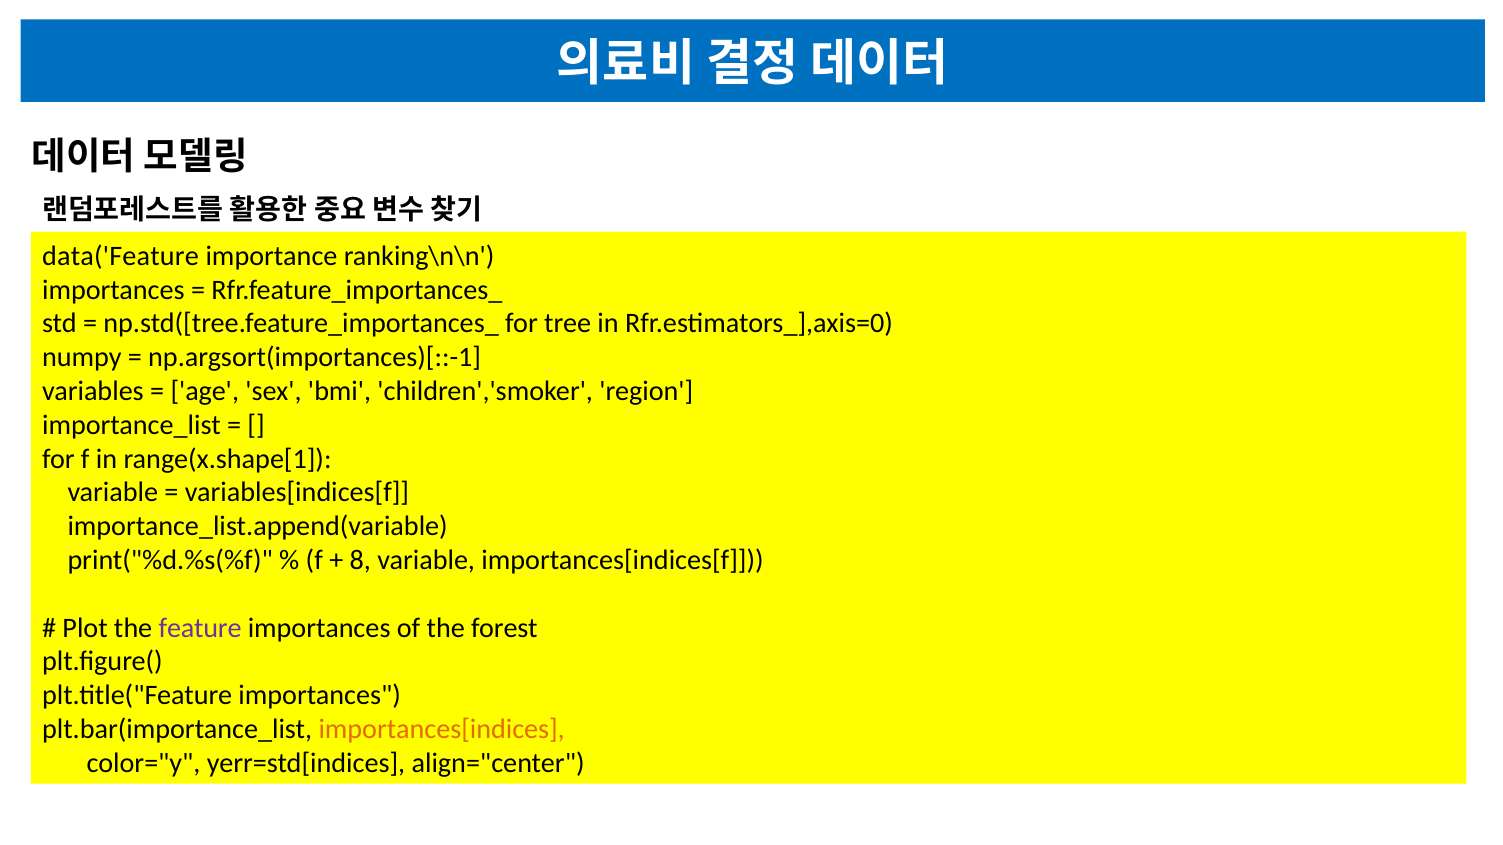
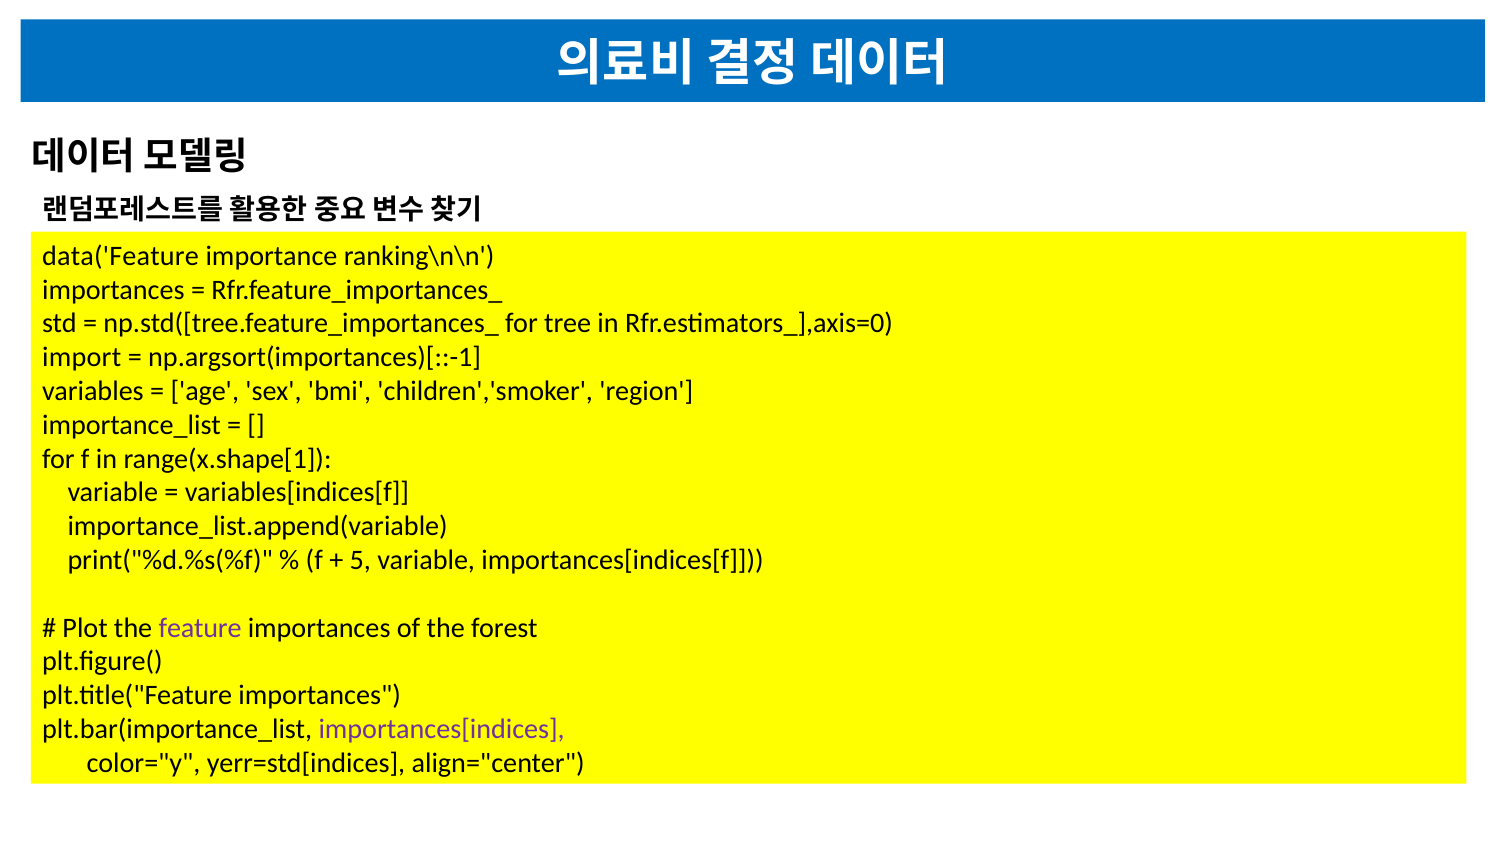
numpy: numpy -> import
8: 8 -> 5
importances[indices colour: orange -> purple
